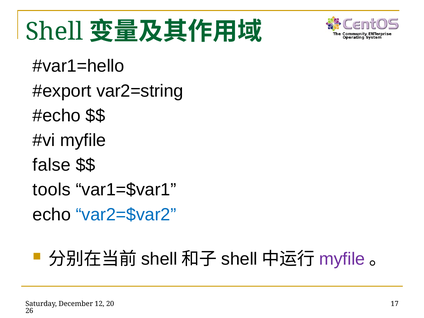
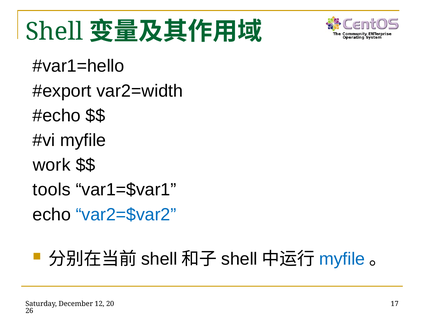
var2=string: var2=string -> var2=width
false: false -> work
myfile at (342, 259) colour: purple -> blue
